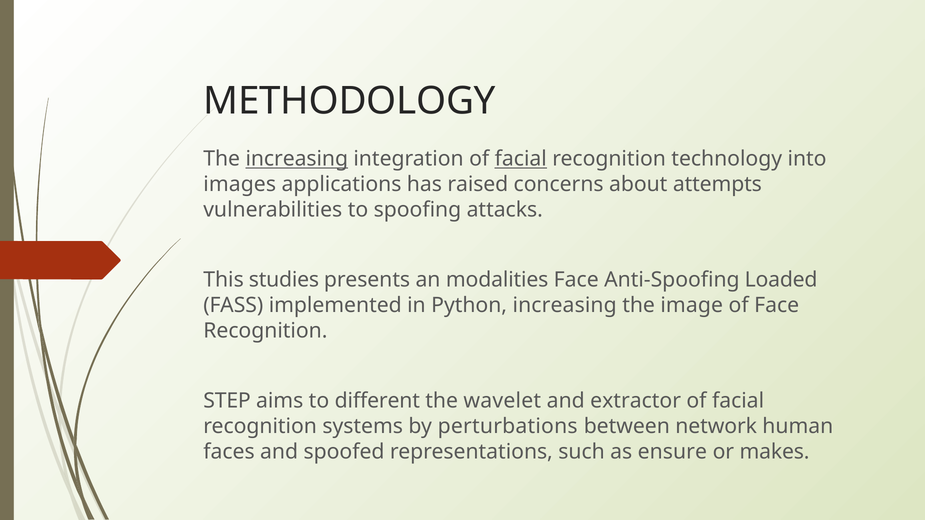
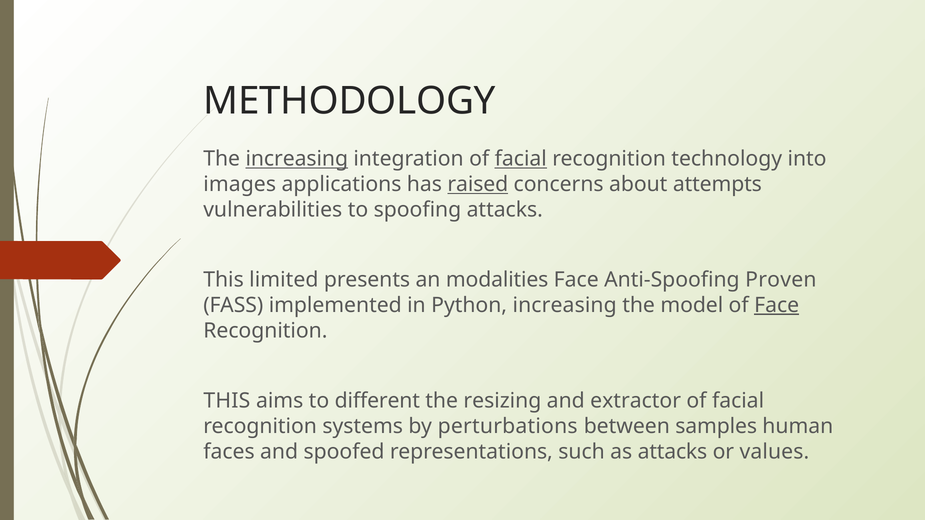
raised underline: none -> present
studies: studies -> limited
Loaded: Loaded -> Proven
image: image -> model
Face at (777, 305) underline: none -> present
STEP at (227, 401): STEP -> THIS
wavelet: wavelet -> resizing
network: network -> samples
as ensure: ensure -> attacks
makes: makes -> values
